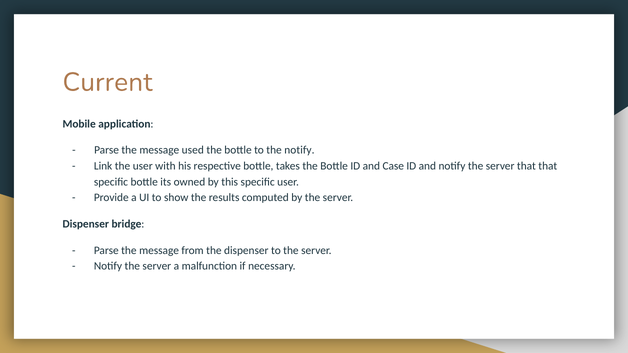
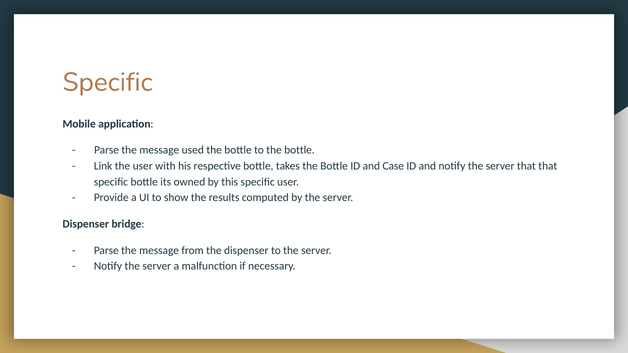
Current at (107, 82): Current -> Specific
to the notify: notify -> bottle
